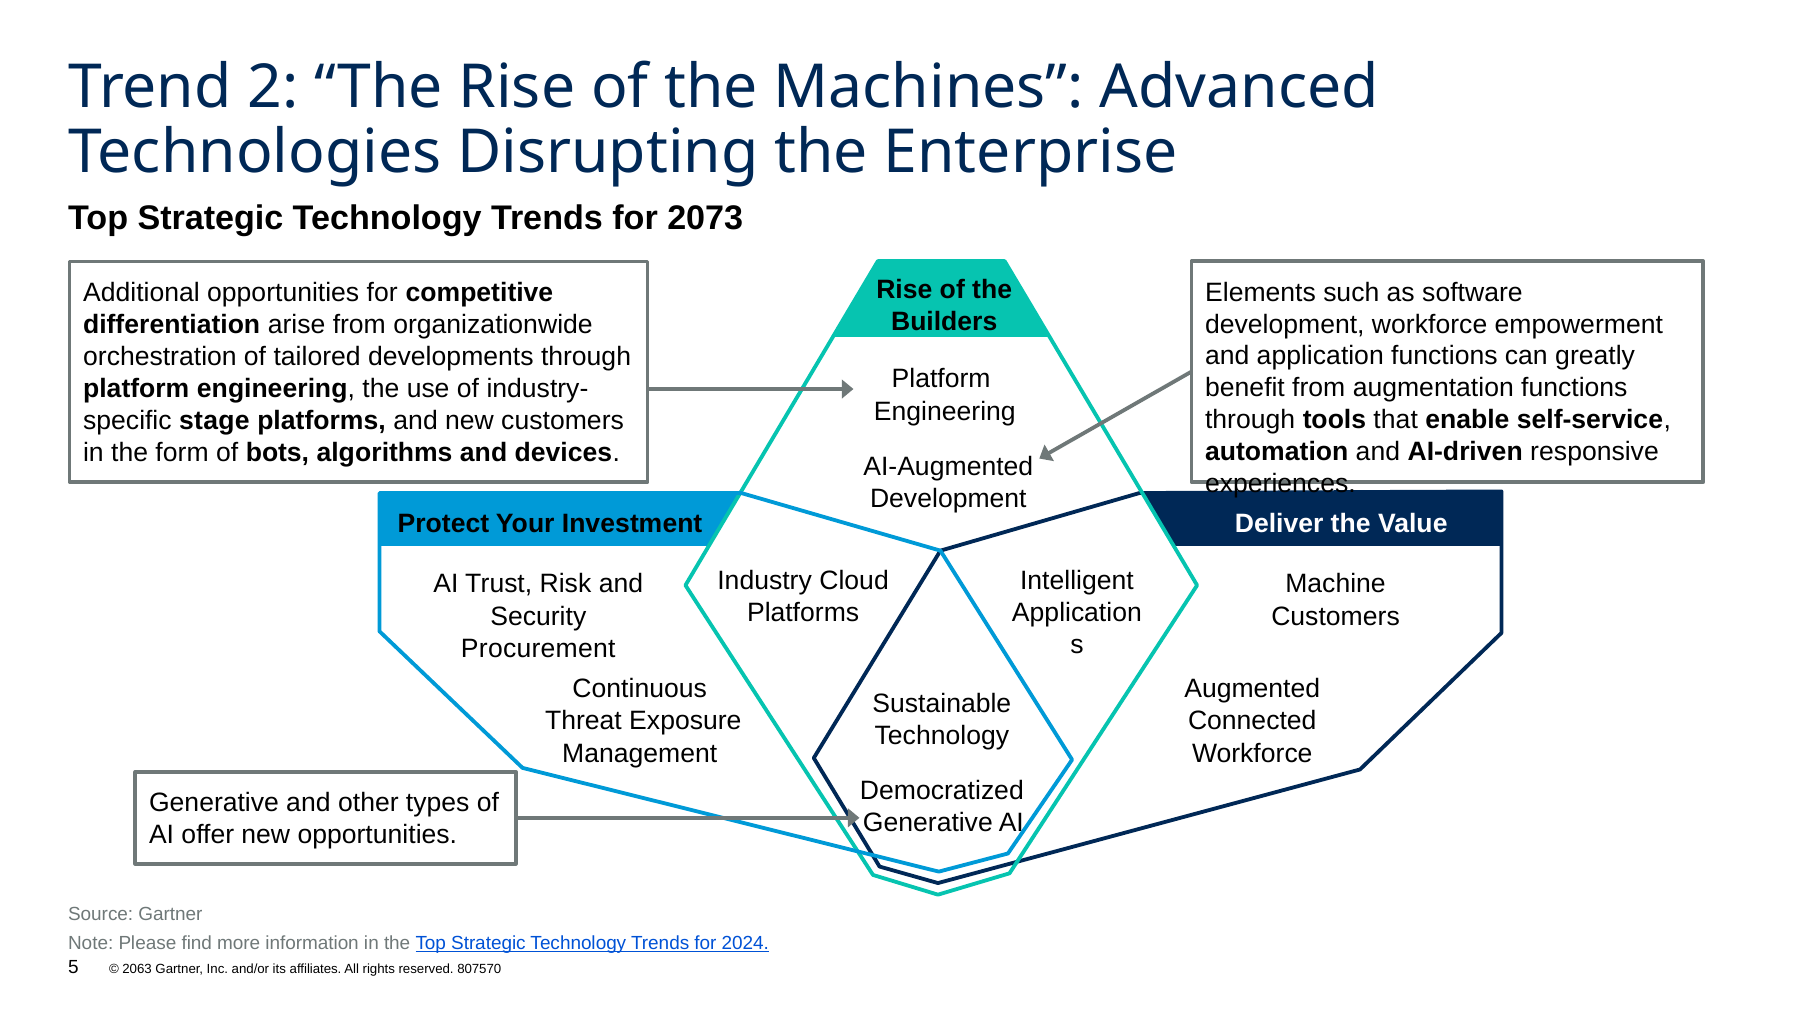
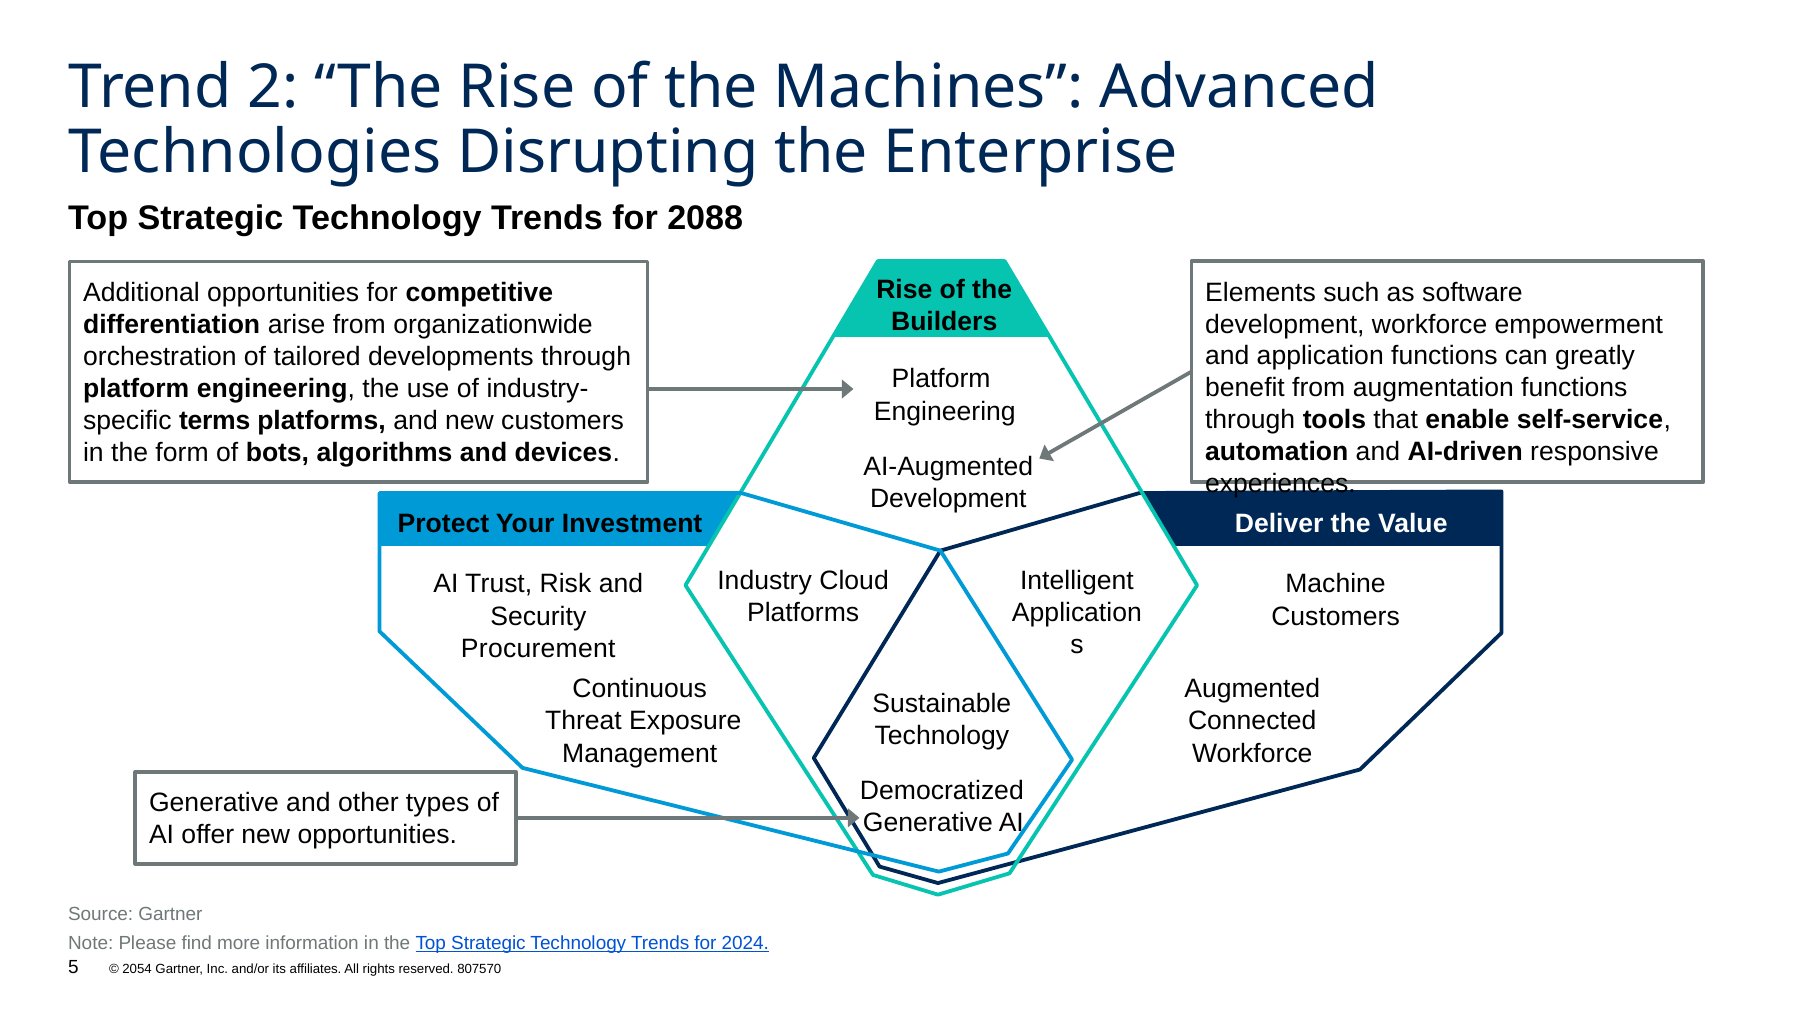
2073: 2073 -> 2088
stage: stage -> terms
2063: 2063 -> 2054
